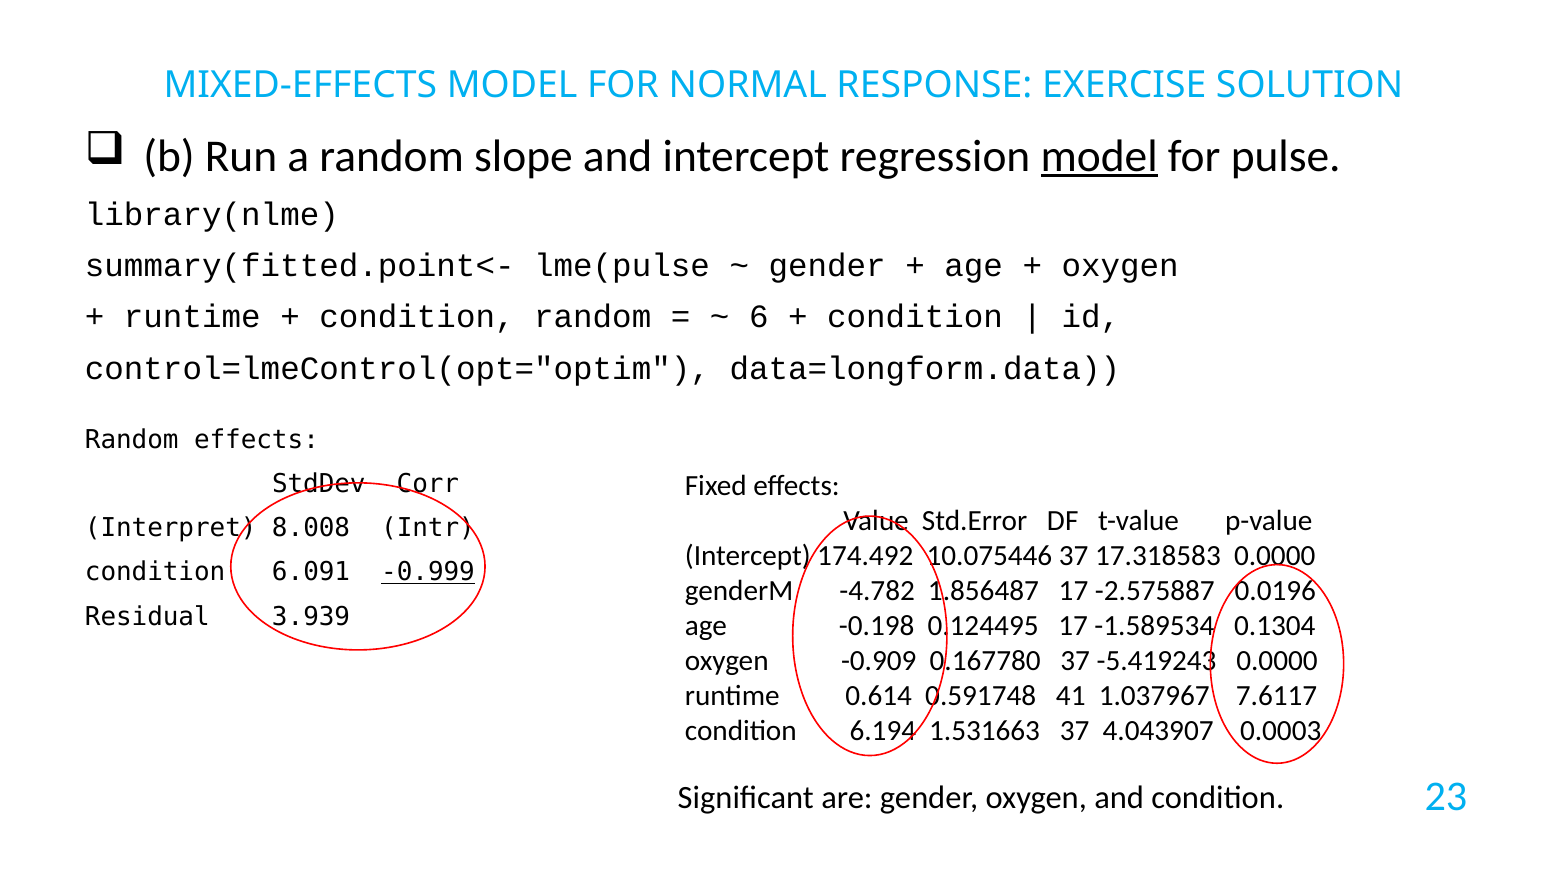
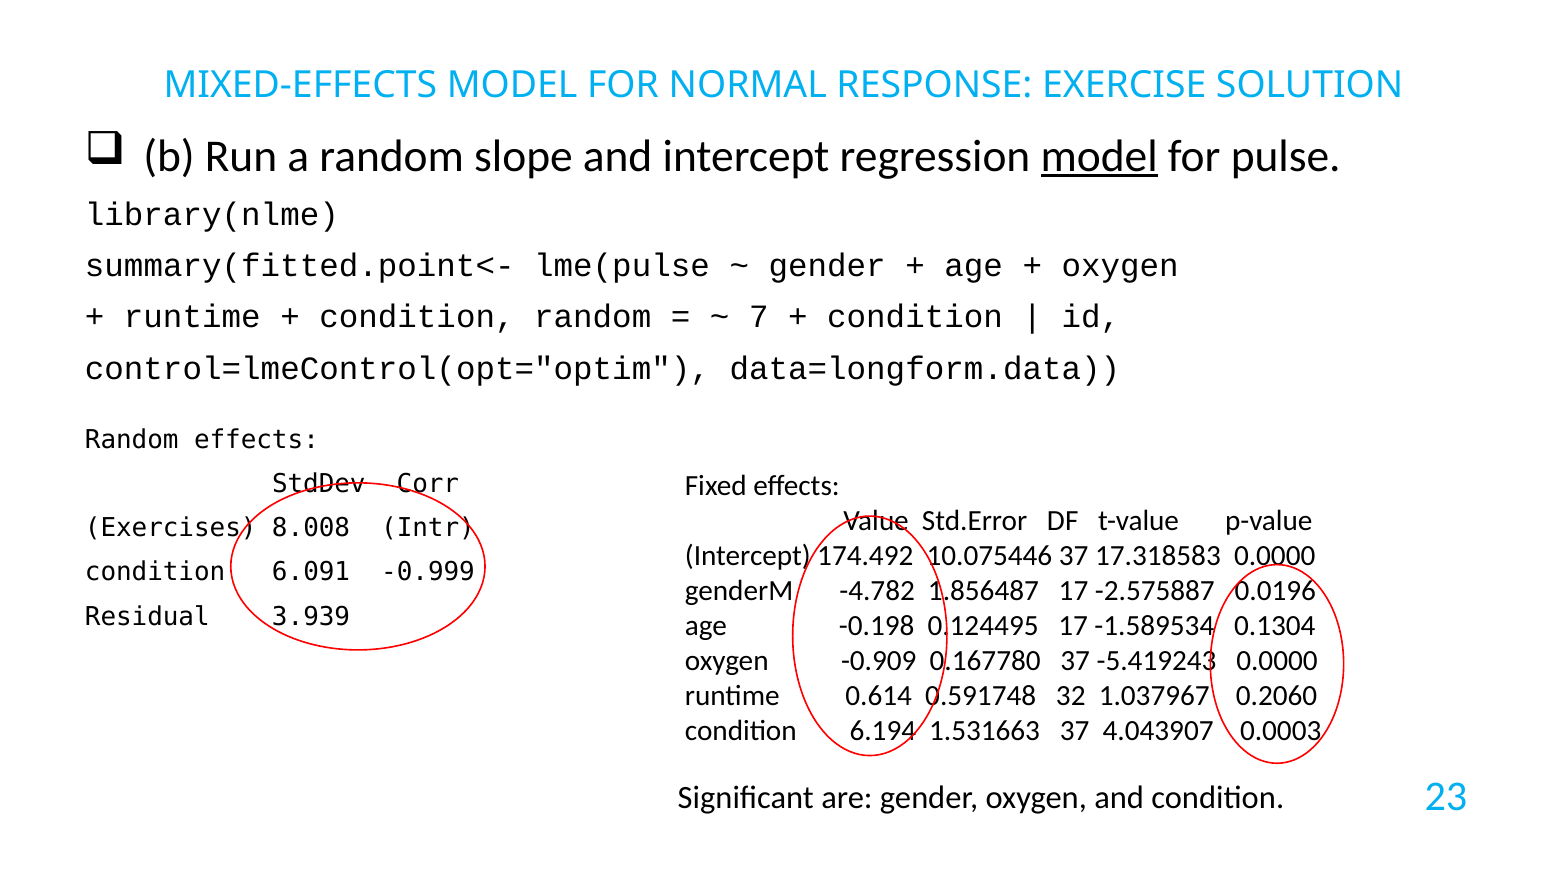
6: 6 -> 7
Interpret: Interpret -> Exercises
-0.999 underline: present -> none
41: 41 -> 32
7.6117: 7.6117 -> 0.2060
